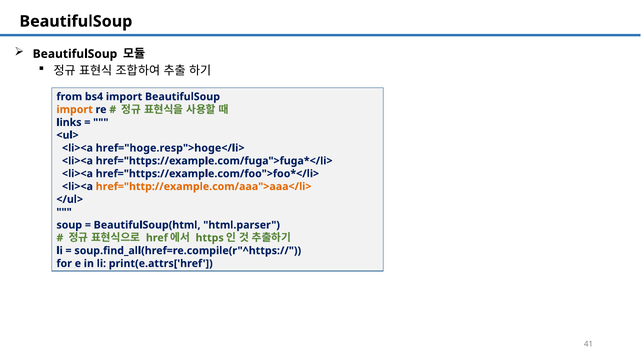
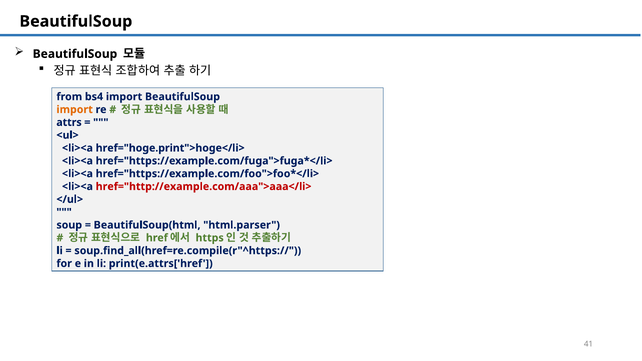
links: links -> attrs
href="hoge.resp">hoge</li>: href="hoge.resp">hoge</li> -> href="hoge.print">hoge</li>
href="http://example.com/aaa">aaa</li> colour: orange -> red
